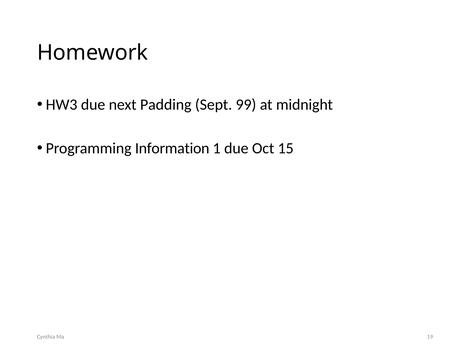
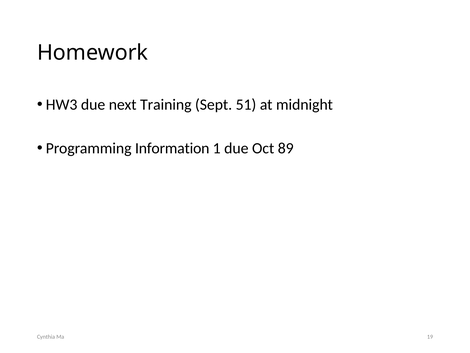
Padding: Padding -> Training
99: 99 -> 51
15: 15 -> 89
